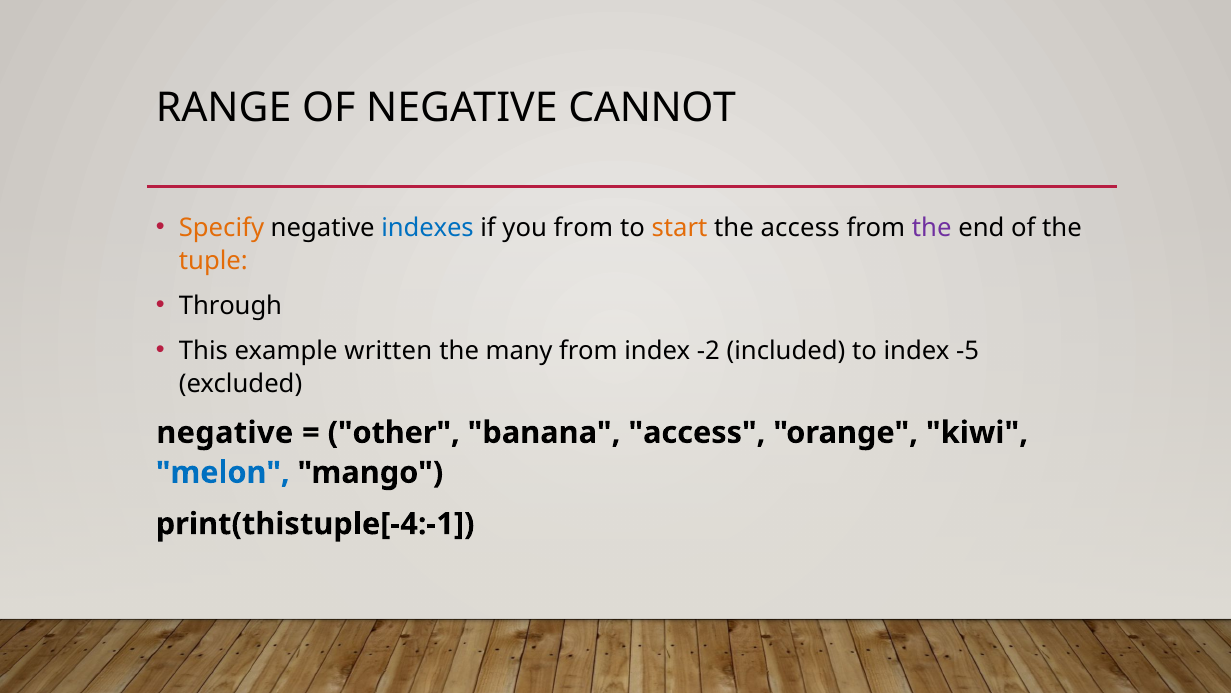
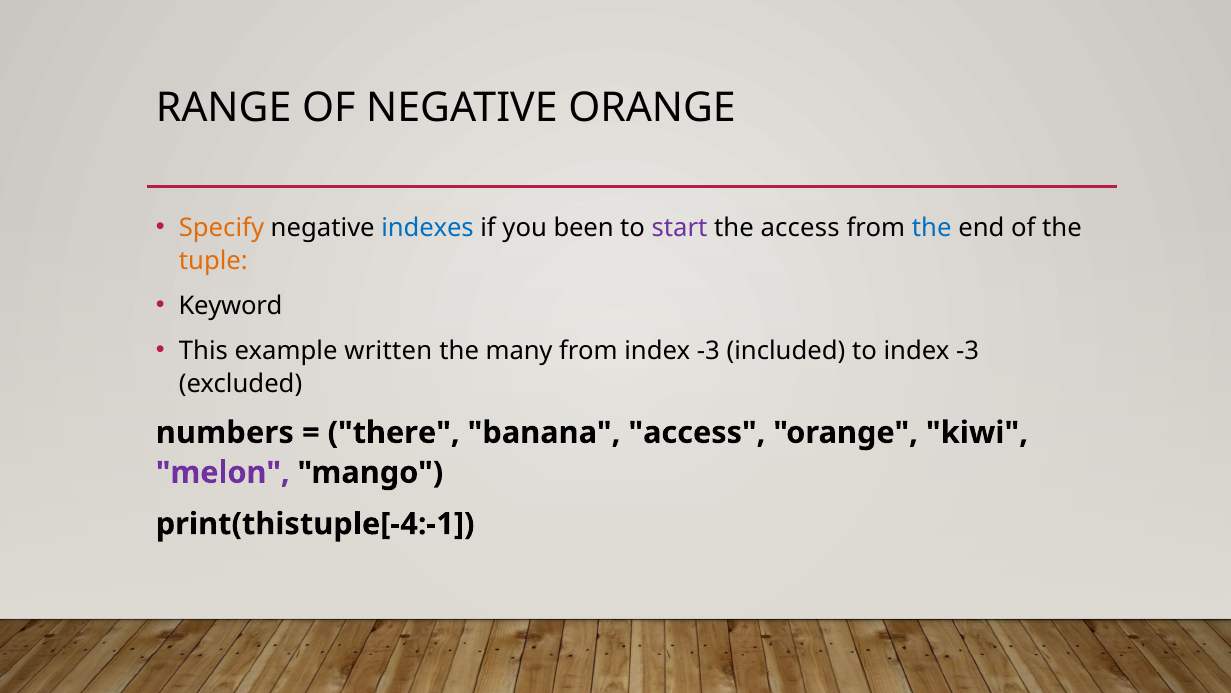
NEGATIVE CANNOT: CANNOT -> ORANGE
you from: from -> been
start colour: orange -> purple
the at (932, 228) colour: purple -> blue
Through: Through -> Keyword
from index -2: -2 -> -3
to index -5: -5 -> -3
negative at (225, 432): negative -> numbers
other: other -> there
melon colour: blue -> purple
